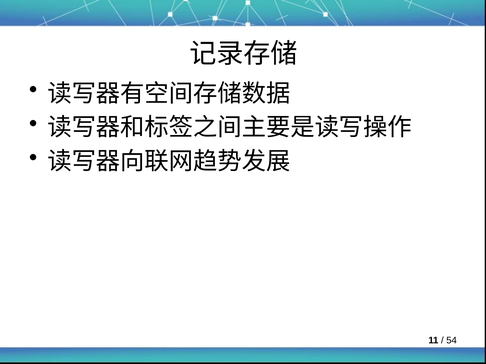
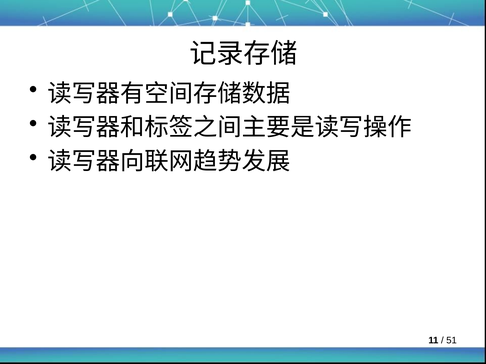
54: 54 -> 51
